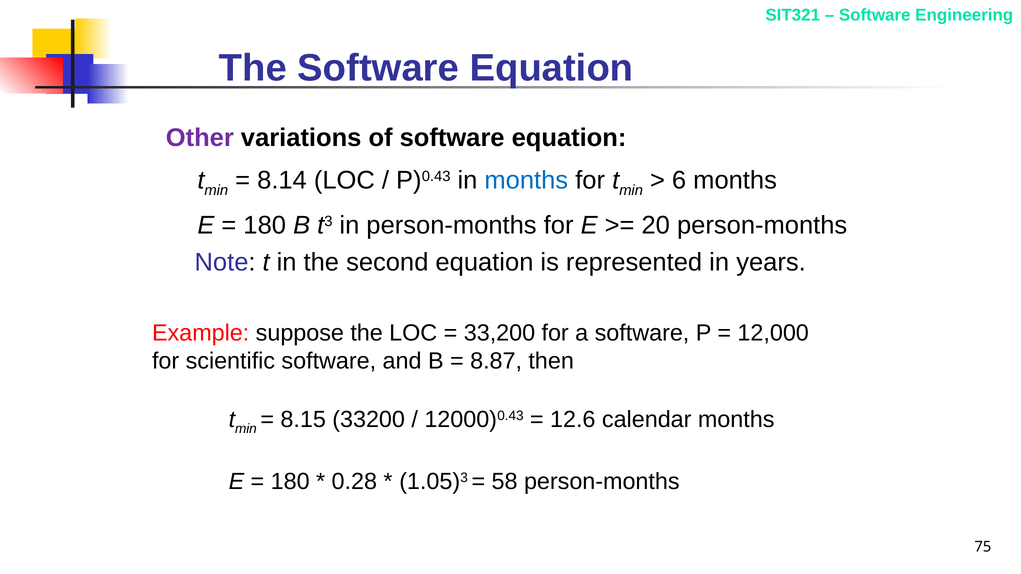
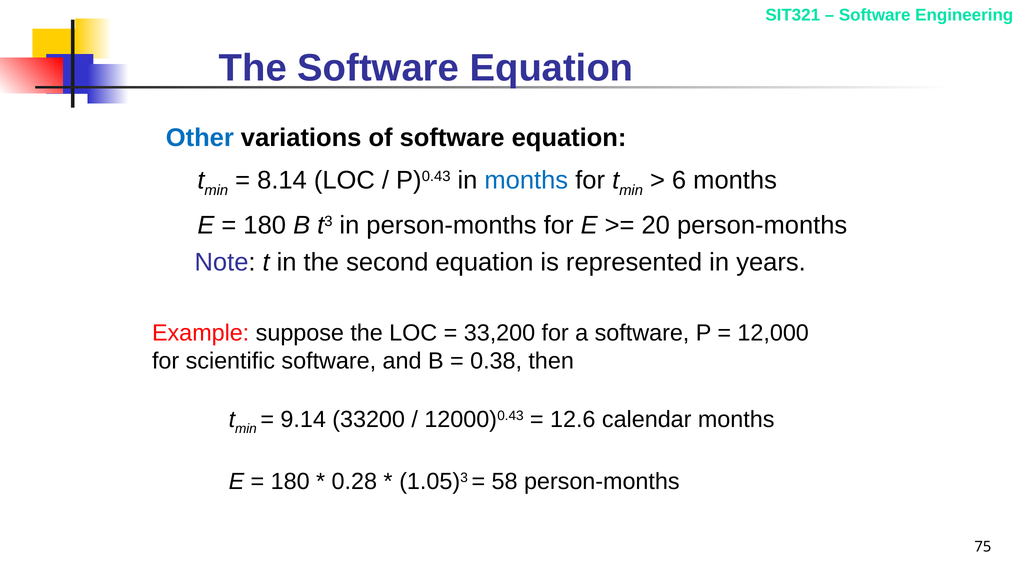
Other colour: purple -> blue
8.87: 8.87 -> 0.38
8.15: 8.15 -> 9.14
